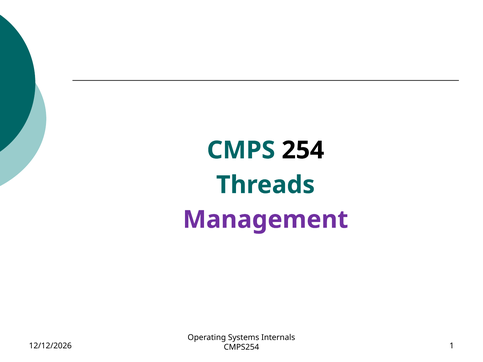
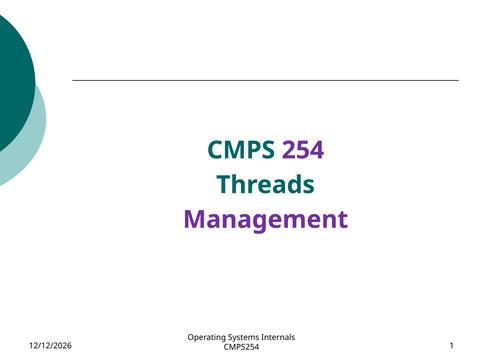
254 colour: black -> purple
